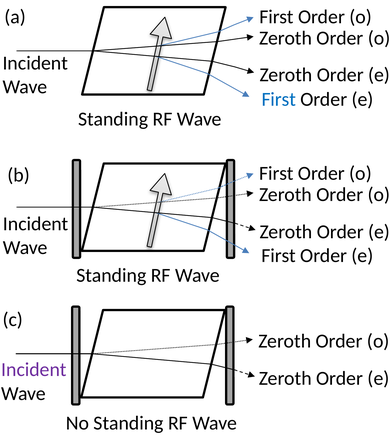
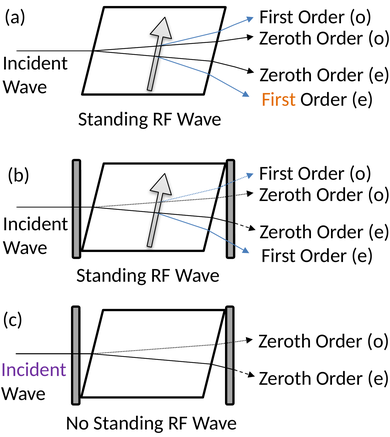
First at (279, 99) colour: blue -> orange
